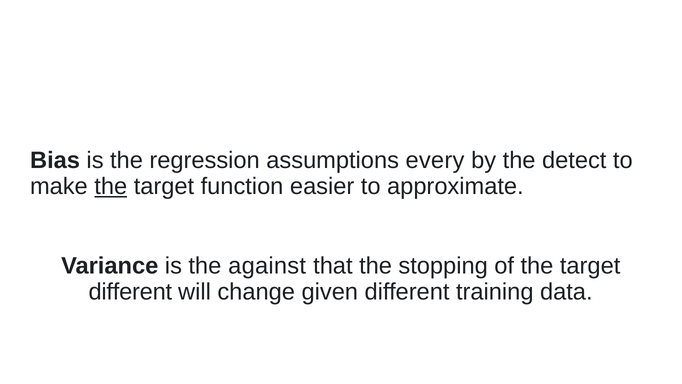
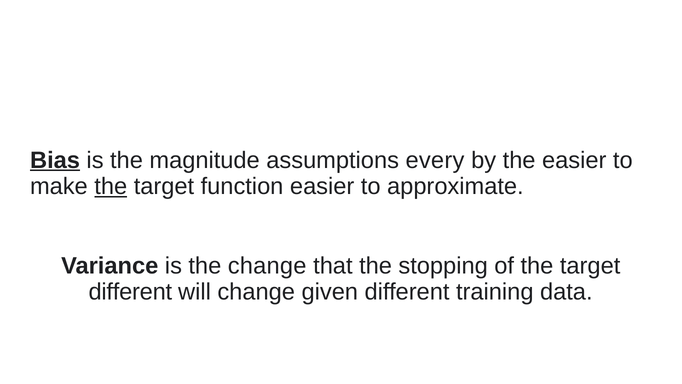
Bias underline: none -> present
regression: regression -> magnitude
the detect: detect -> easier
the against: against -> change
